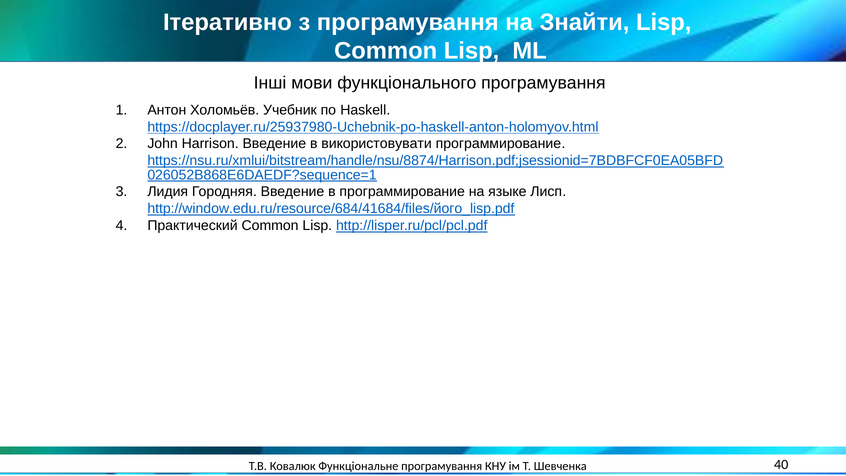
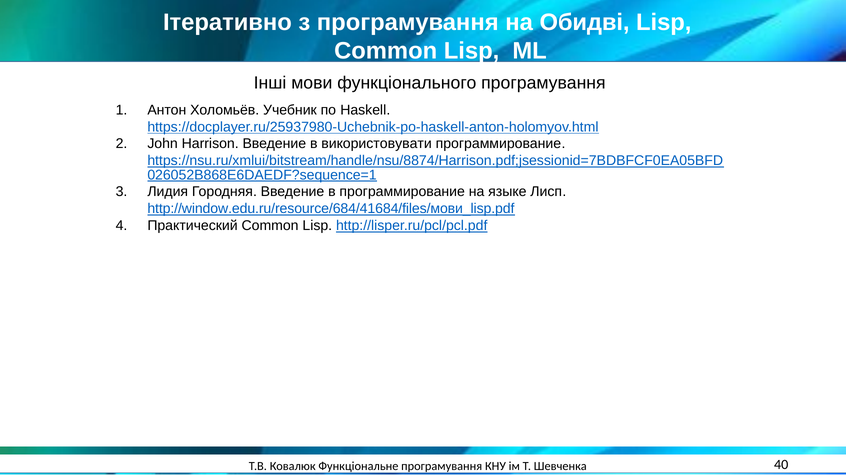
Знайти: Знайти -> Обидві
http://window.edu.ru/resource/684/41684/files/його_lisp.pdf: http://window.edu.ru/resource/684/41684/files/його_lisp.pdf -> http://window.edu.ru/resource/684/41684/files/мови_lisp.pdf
